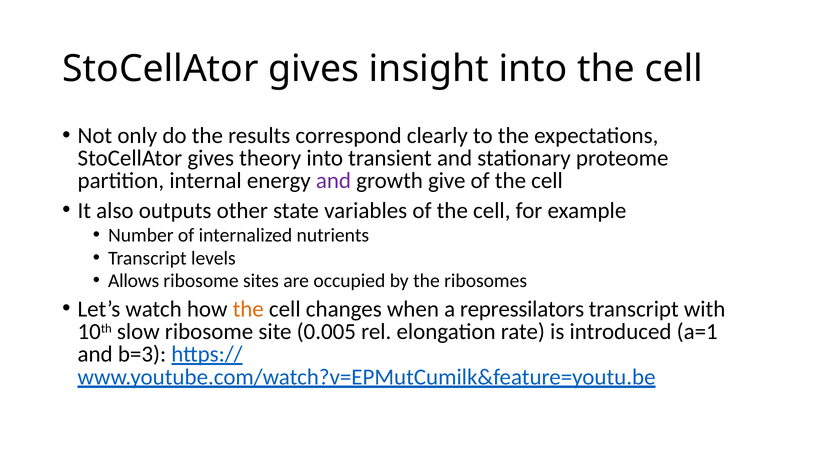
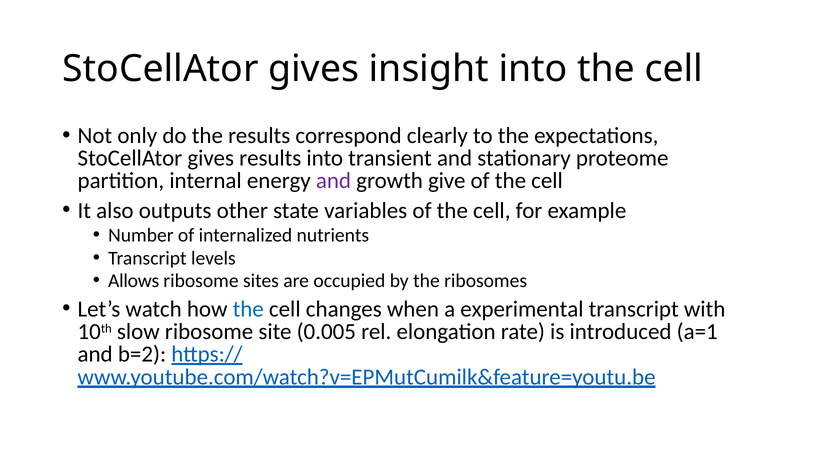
gives theory: theory -> results
the at (248, 309) colour: orange -> blue
repressilators: repressilators -> experimental
b=3: b=3 -> b=2
